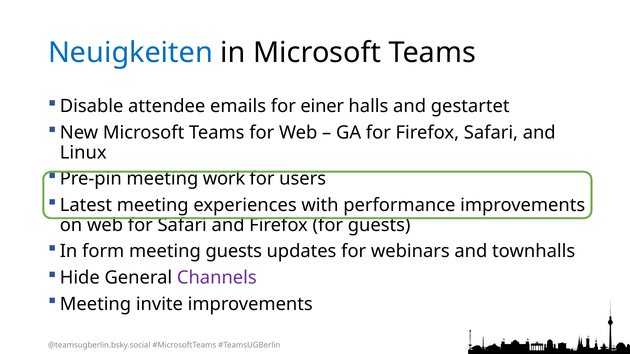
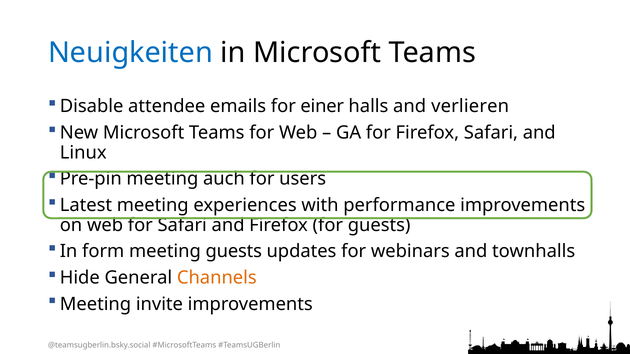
gestartet: gestartet -> verlieren
work: work -> auch
Channels colour: purple -> orange
